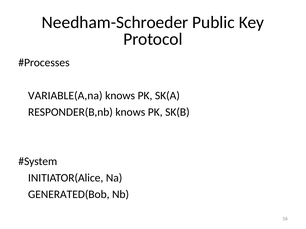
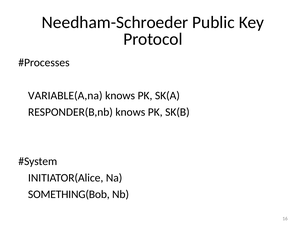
GENERATED(Bob: GENERATED(Bob -> SOMETHING(Bob
